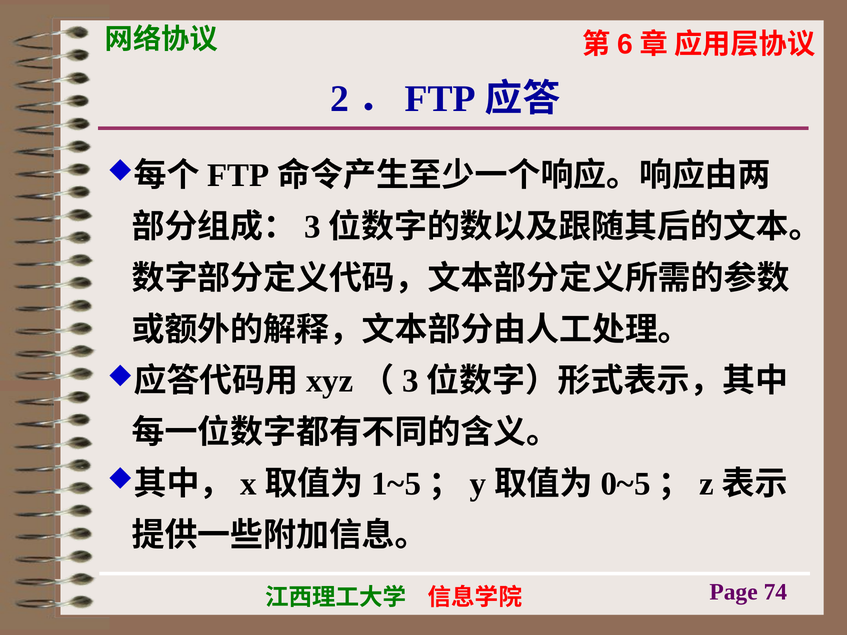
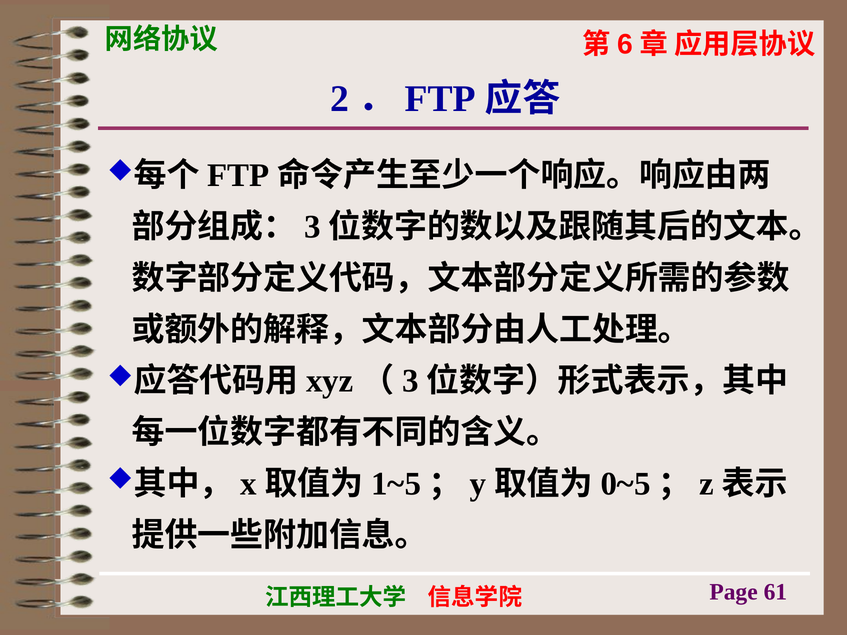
74: 74 -> 61
